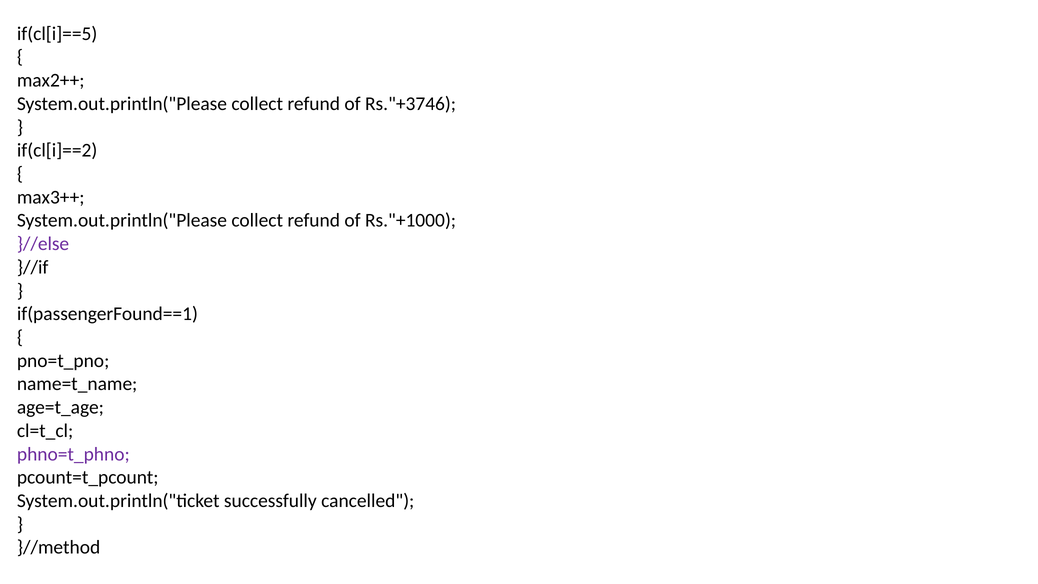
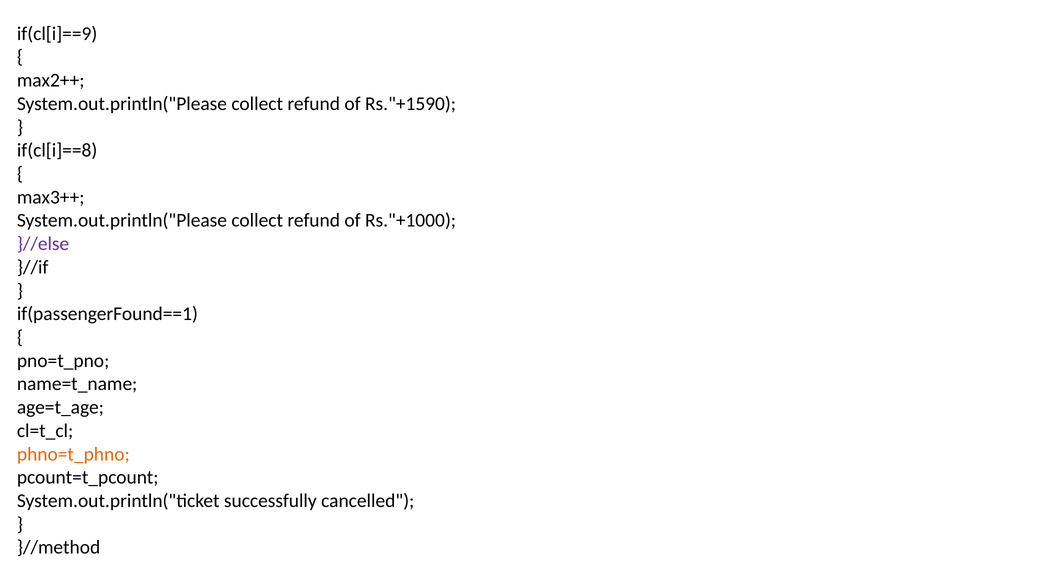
if(cl[i]==5: if(cl[i]==5 -> if(cl[i]==9
Rs."+3746: Rs."+3746 -> Rs."+1590
if(cl[i]==2: if(cl[i]==2 -> if(cl[i]==8
phno=t_phno colour: purple -> orange
